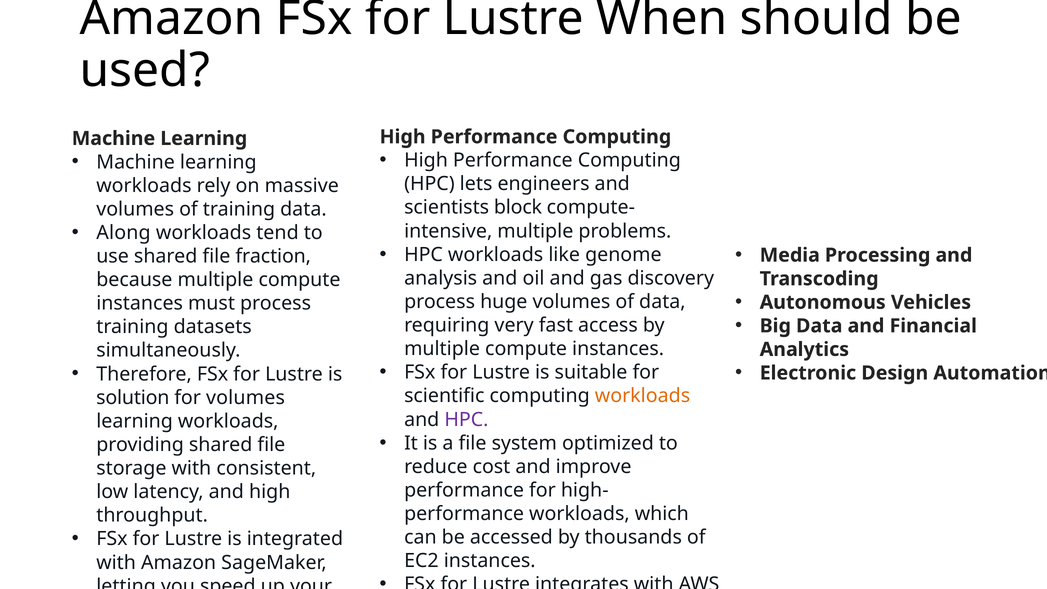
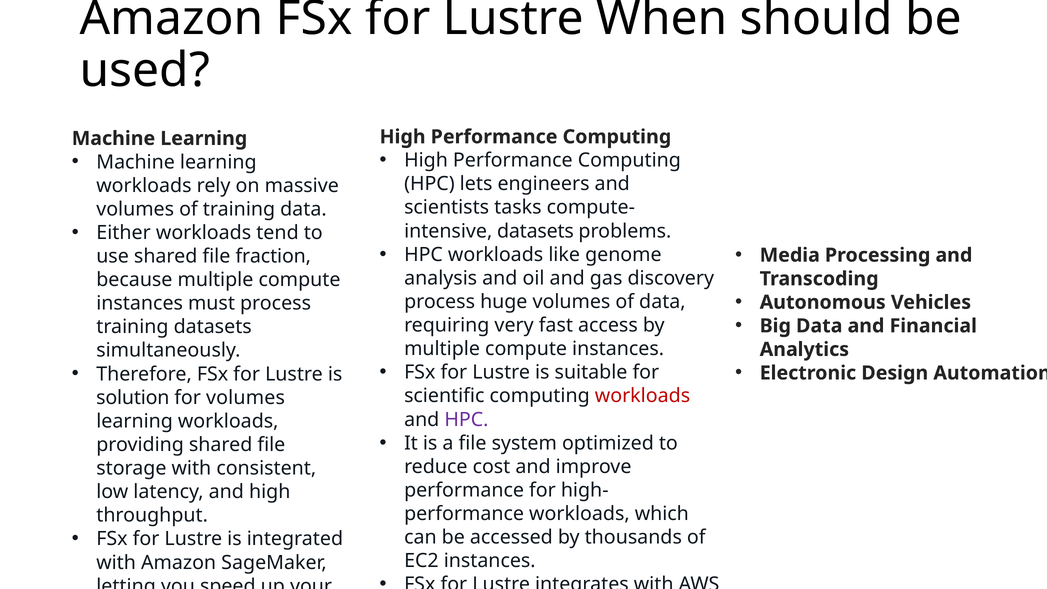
scientists block: block -> tasks
Along: Along -> Either
multiple at (535, 231): multiple -> datasets
workloads at (642, 396) colour: orange -> red
